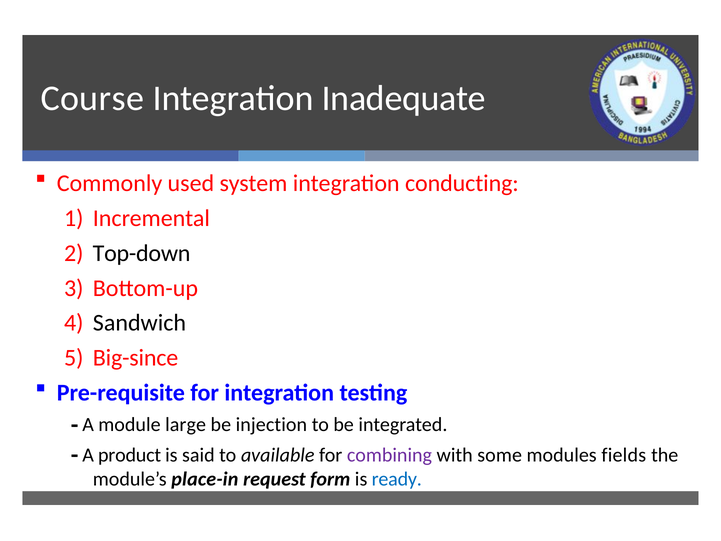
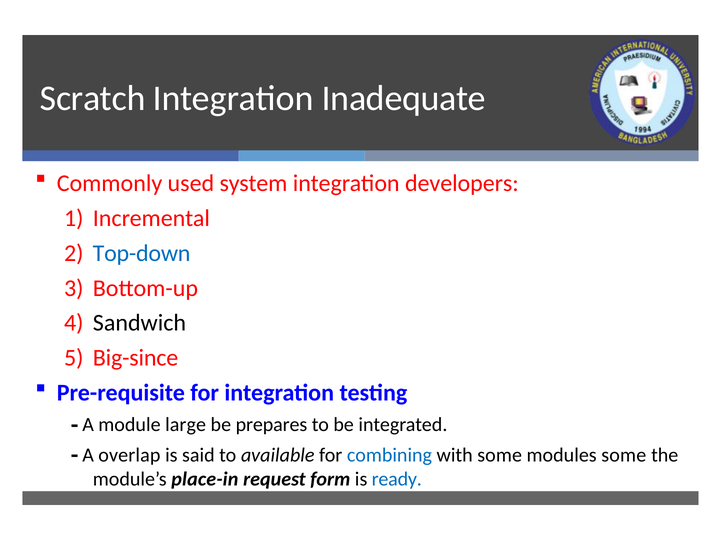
Course: Course -> Scratch
conducting: conducting -> developers
Top-down colour: black -> blue
injection: injection -> prepares
product: product -> overlap
combining colour: purple -> blue
modules fields: fields -> some
